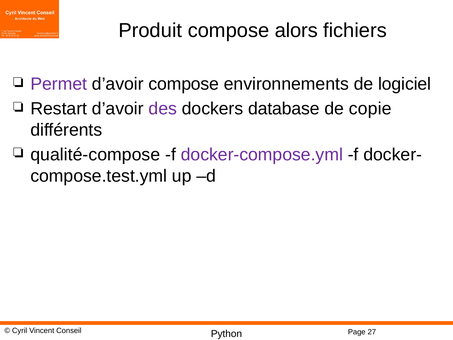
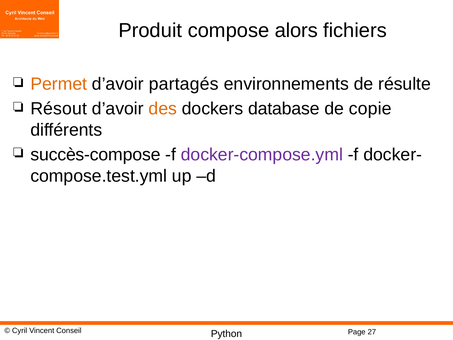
Permet colour: purple -> orange
d’avoir compose: compose -> partagés
logiciel: logiciel -> résulte
Restart: Restart -> Résout
des colour: purple -> orange
qualité-compose: qualité-compose -> succès-compose
